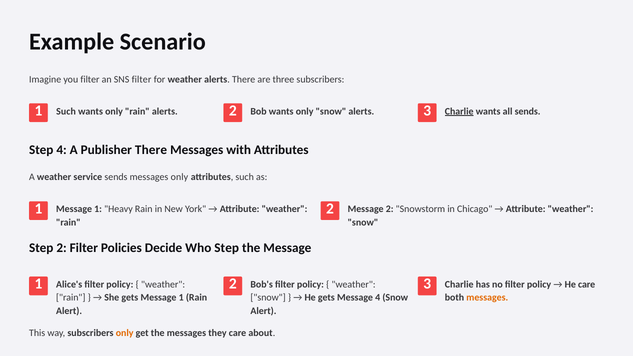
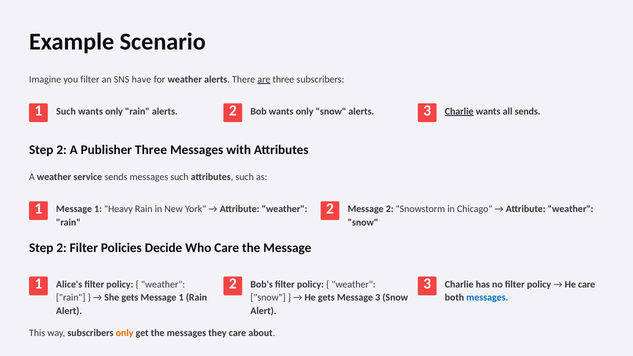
SNS filter: filter -> have
are underline: none -> present
4 at (62, 150): 4 -> 2
Publisher There: There -> Three
messages only: only -> such
Who Step: Step -> Care
Message 4: 4 -> 3
messages at (487, 298) colour: orange -> blue
